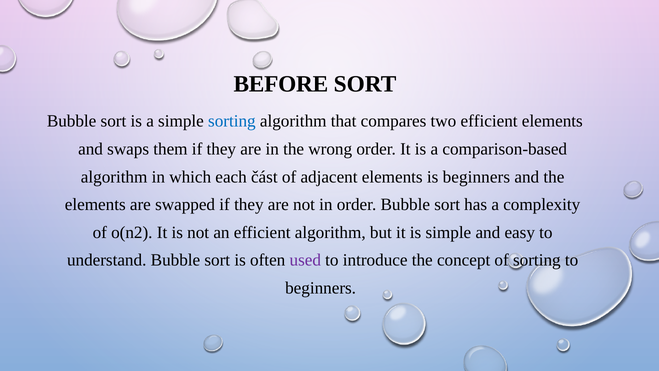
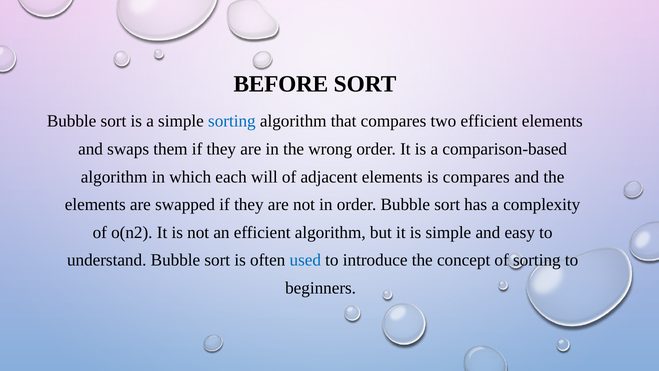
část: část -> will
is beginners: beginners -> compares
used colour: purple -> blue
